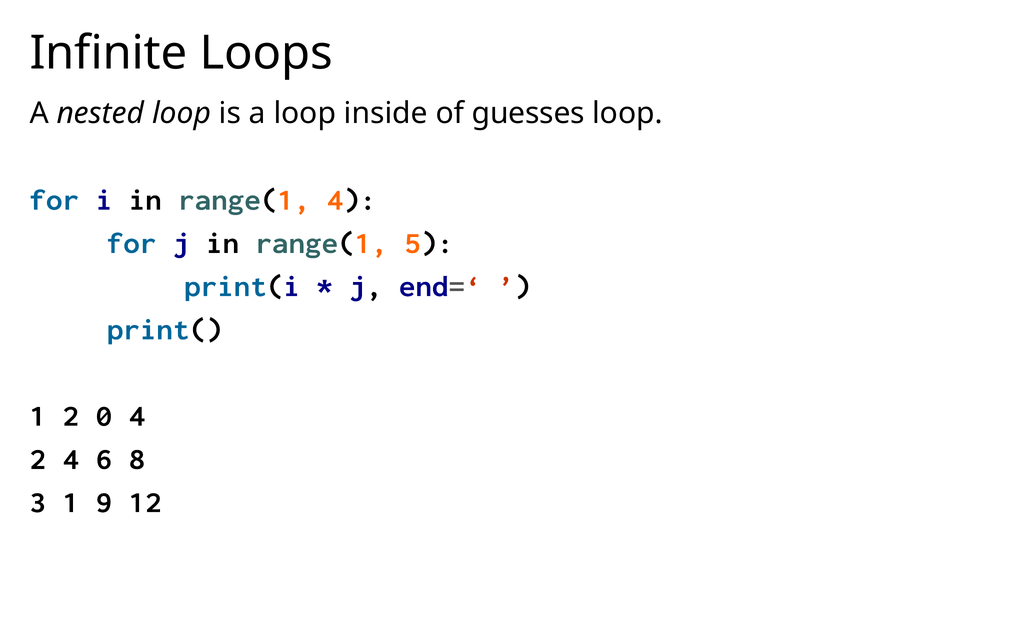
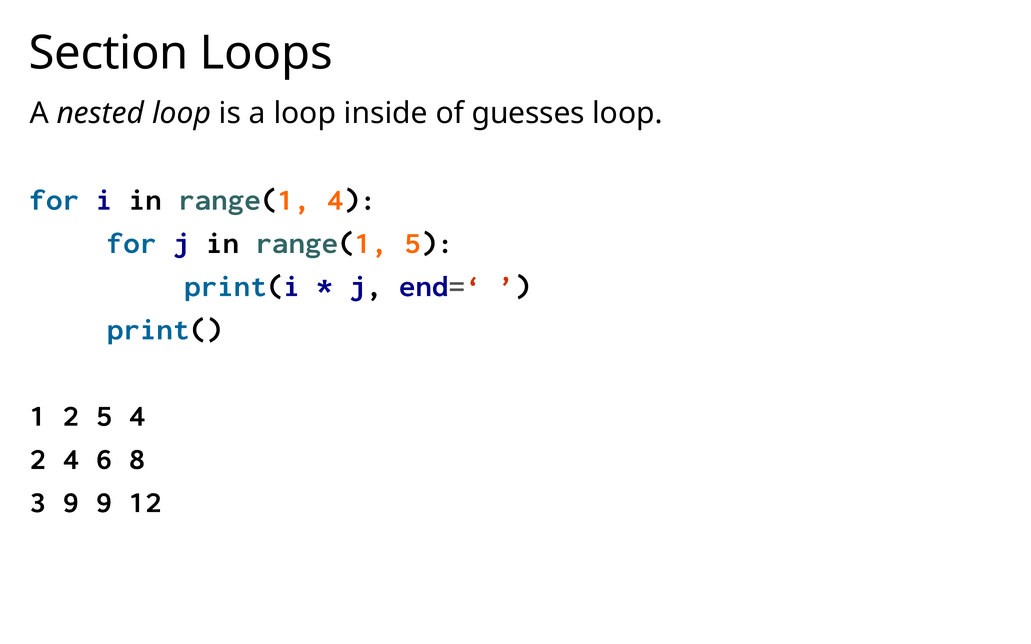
Infinite: Infinite -> Section
2 0: 0 -> 5
3 1: 1 -> 9
